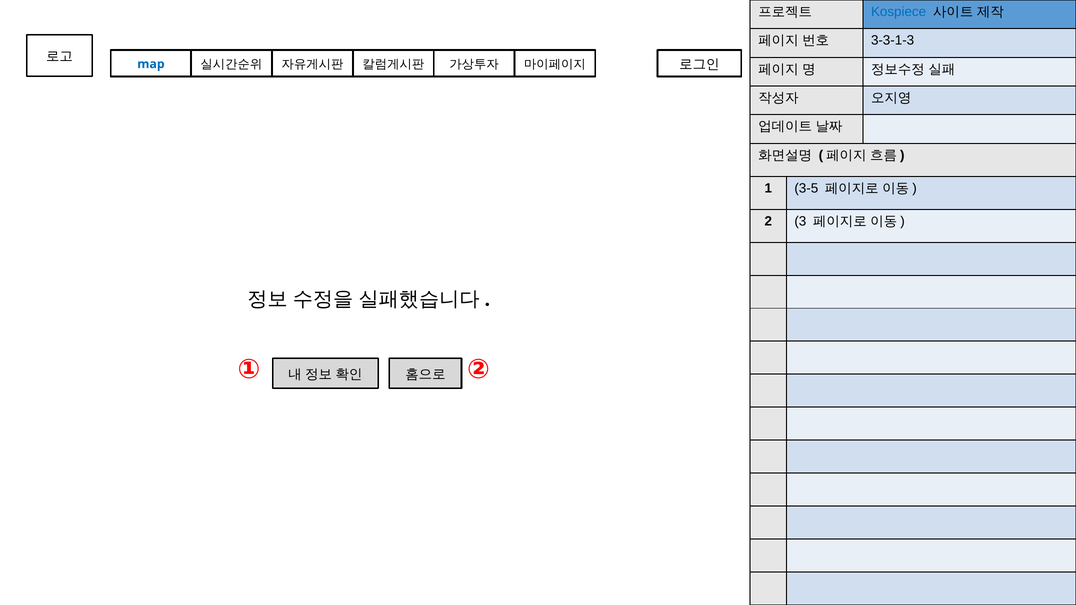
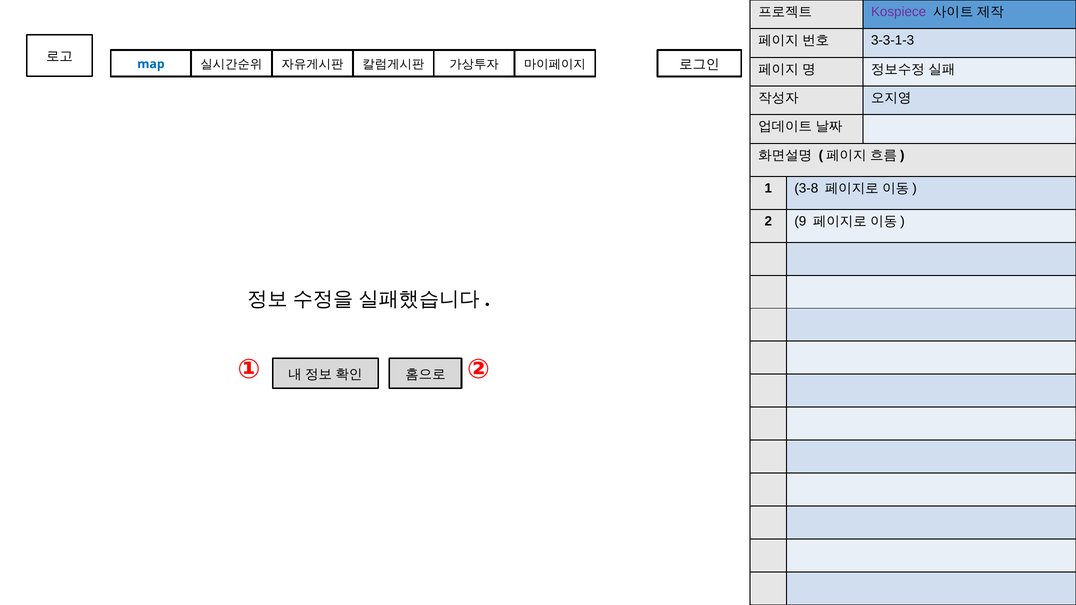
Kospiece colour: blue -> purple
3-5: 3-5 -> 3-8
3: 3 -> 9
